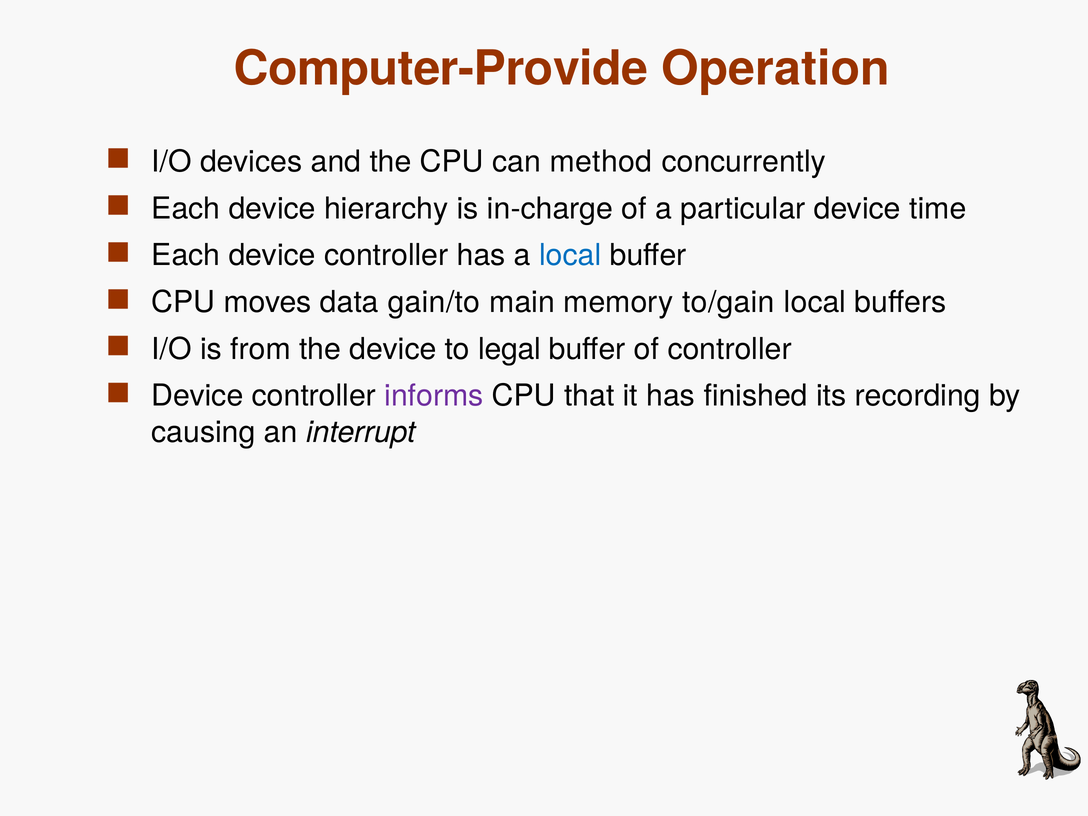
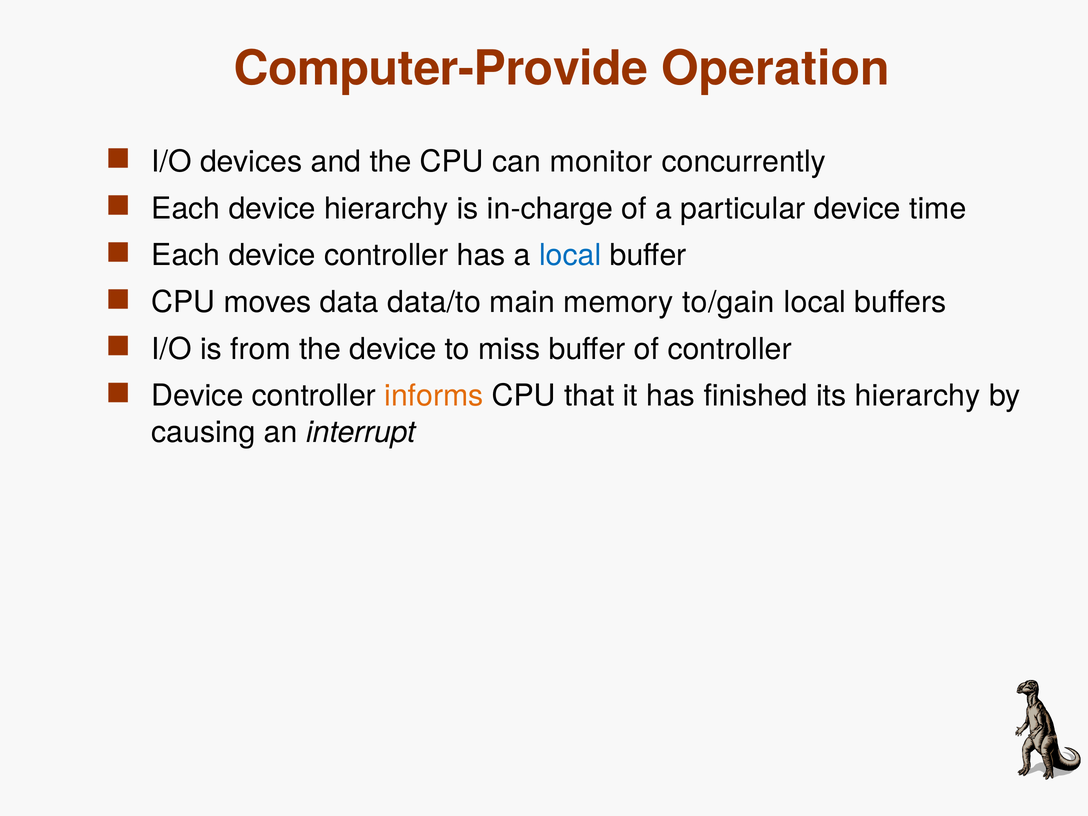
method: method -> monitor
gain/to: gain/to -> data/to
legal: legal -> miss
informs colour: purple -> orange
its recording: recording -> hierarchy
